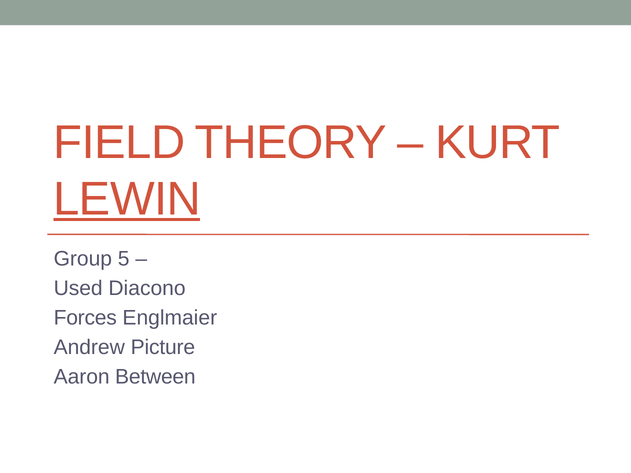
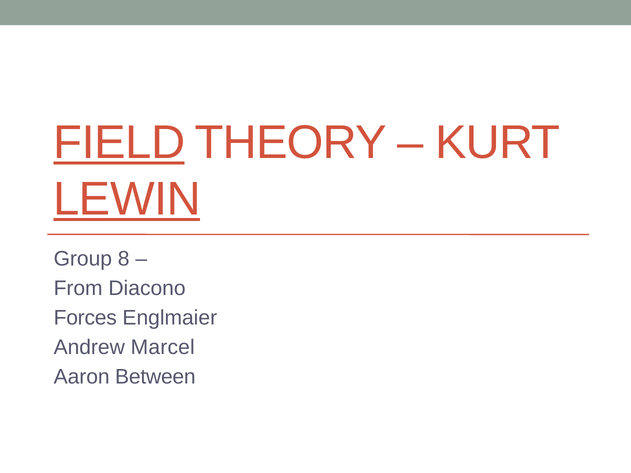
FIELD underline: none -> present
5: 5 -> 8
Used: Used -> From
Picture: Picture -> Marcel
